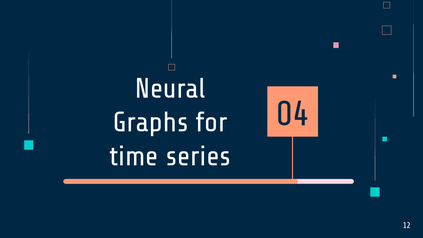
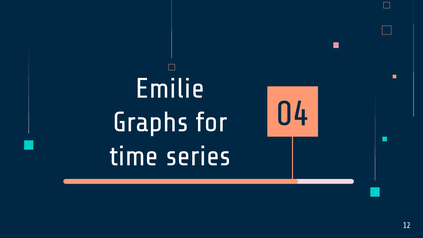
Neural: Neural -> Emilie
